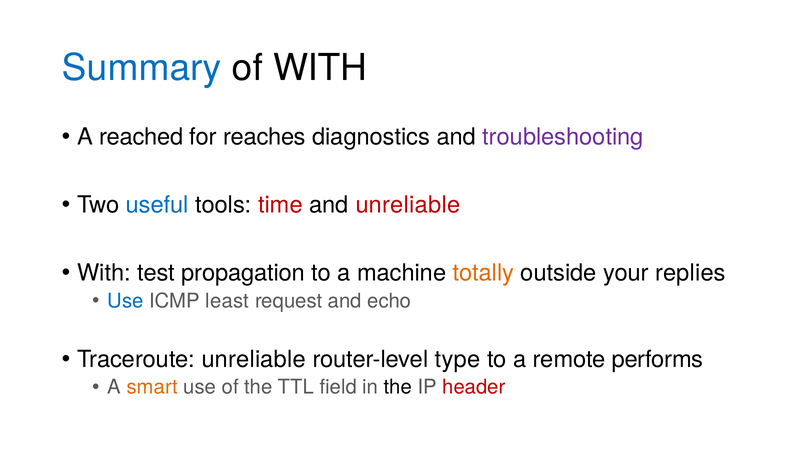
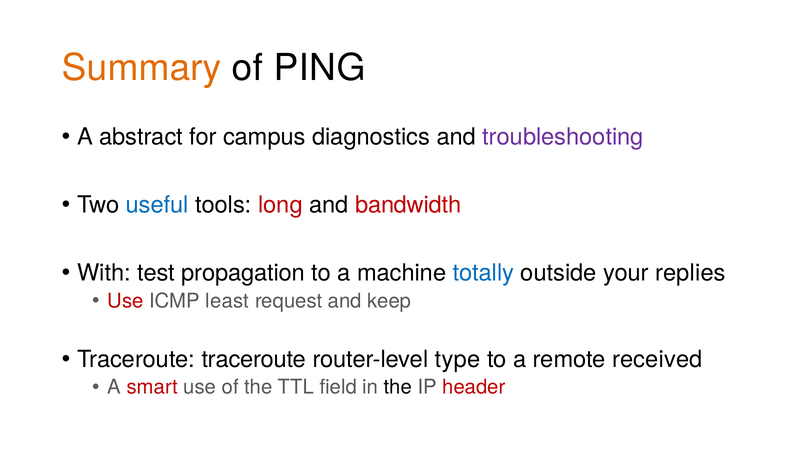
Summary colour: blue -> orange
of WITH: WITH -> PING
reached: reached -> abstract
reaches: reaches -> campus
time: time -> long
and unreliable: unreliable -> bandwidth
totally colour: orange -> blue
Use at (125, 301) colour: blue -> red
echo: echo -> keep
Traceroute unreliable: unreliable -> traceroute
performs: performs -> received
smart colour: orange -> red
